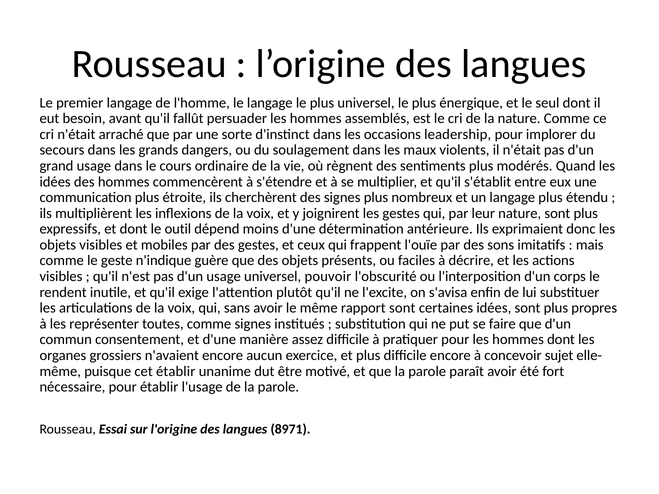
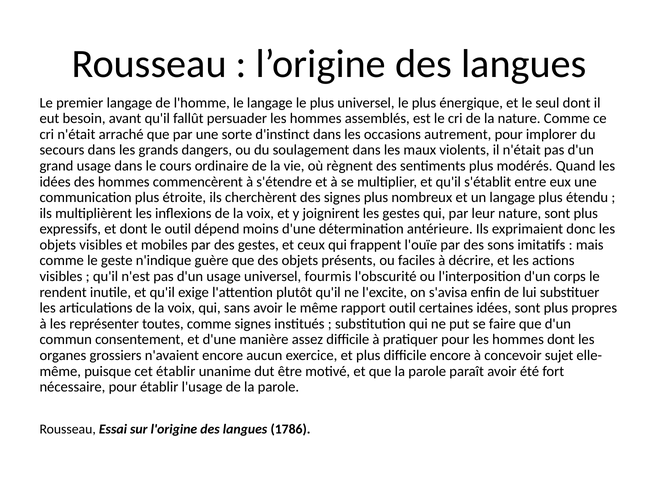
leadership: leadership -> autrement
pouvoir: pouvoir -> fourmis
rapport sont: sont -> outil
8971: 8971 -> 1786
